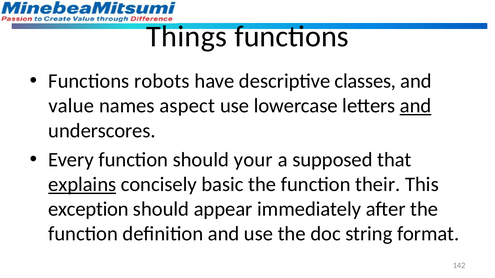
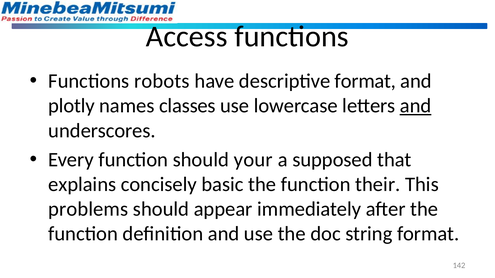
Things: Things -> Access
descriptive classes: classes -> format
value: value -> plotly
aspect: aspect -> classes
explains underline: present -> none
exception: exception -> problems
